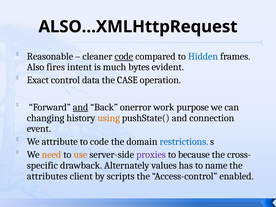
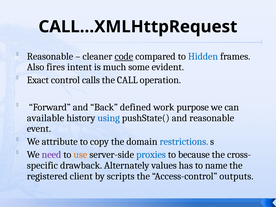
ALSO…XMLHttpRequest: ALSO…XMLHttpRequest -> CALL…XMLHttpRequest
bytes: bytes -> some
data: data -> calls
CASE: CASE -> CALL
and at (80, 107) underline: present -> none
onerror: onerror -> defined
changing: changing -> available
using colour: orange -> blue
and connection: connection -> reasonable
to code: code -> copy
need colour: orange -> purple
proxies colour: purple -> blue
attributes: attributes -> registered
enabled: enabled -> outputs
